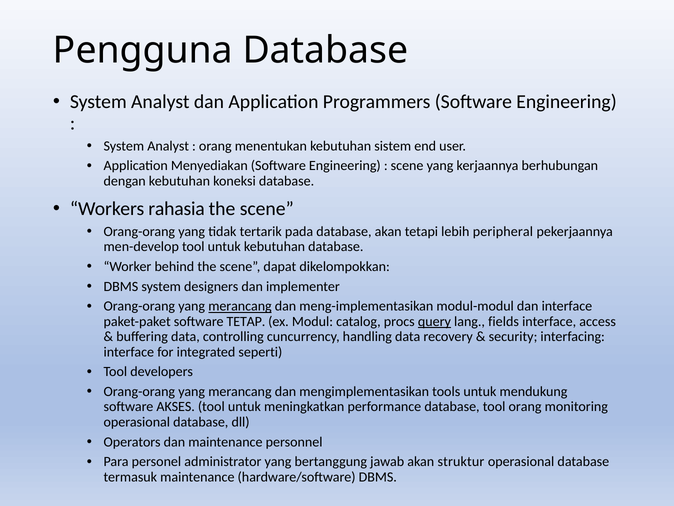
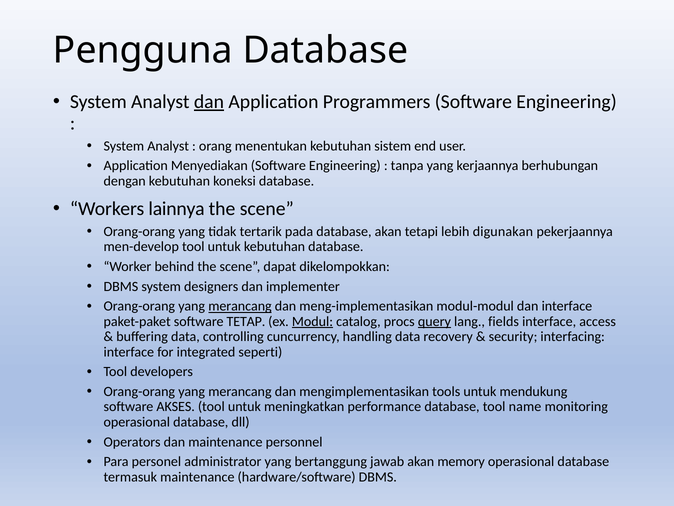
dan at (209, 102) underline: none -> present
scene at (407, 166): scene -> tanpa
rahasia: rahasia -> lainnya
peripheral: peripheral -> digunakan
Modul underline: none -> present
tool orang: orang -> name
struktur: struktur -> memory
